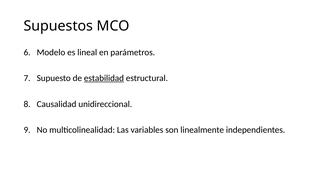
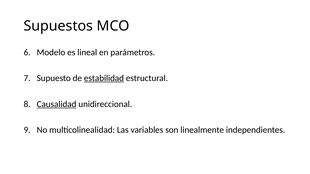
Causalidad underline: none -> present
